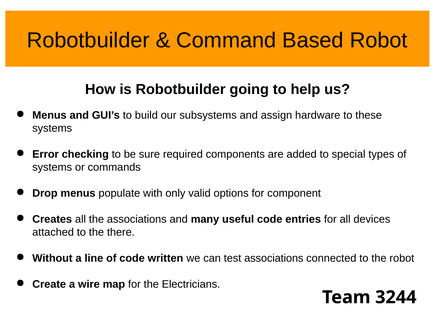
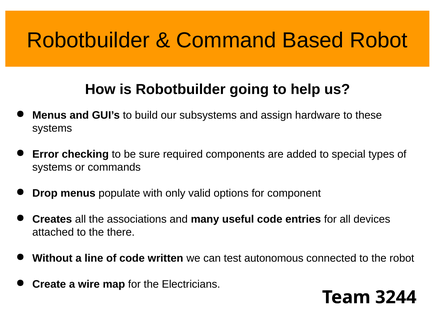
test associations: associations -> autonomous
